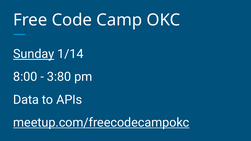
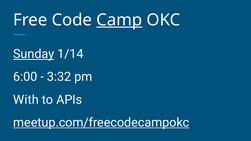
Camp underline: none -> present
8:00: 8:00 -> 6:00
3:80: 3:80 -> 3:32
Data: Data -> With
